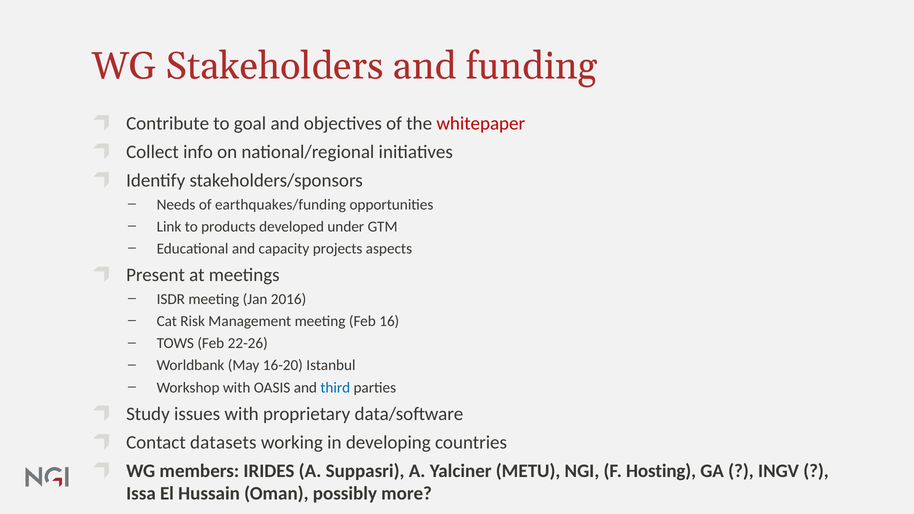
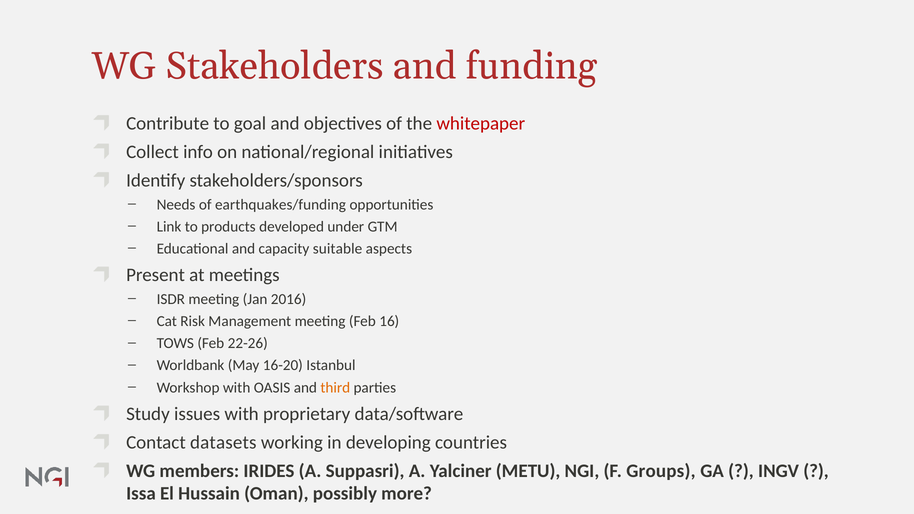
projects: projects -> suitable
third colour: blue -> orange
Hosting: Hosting -> Groups
